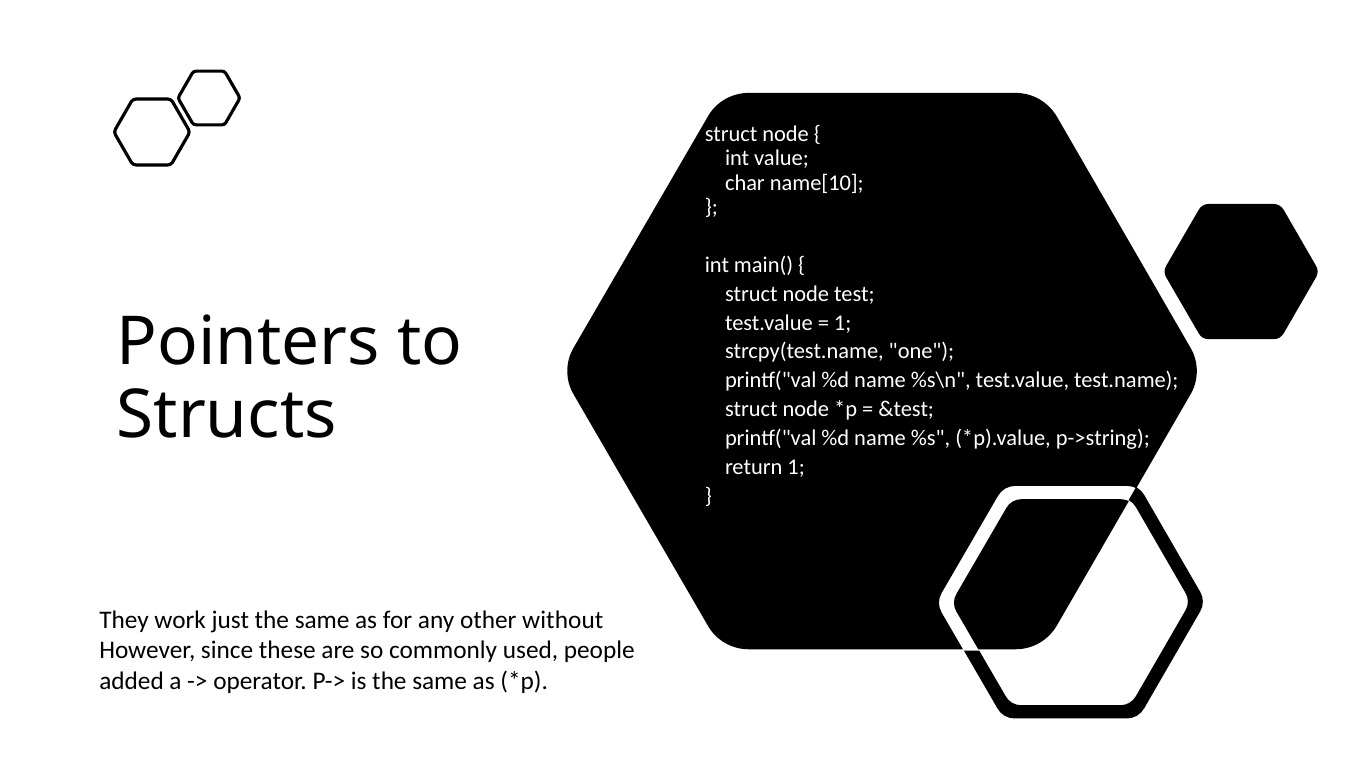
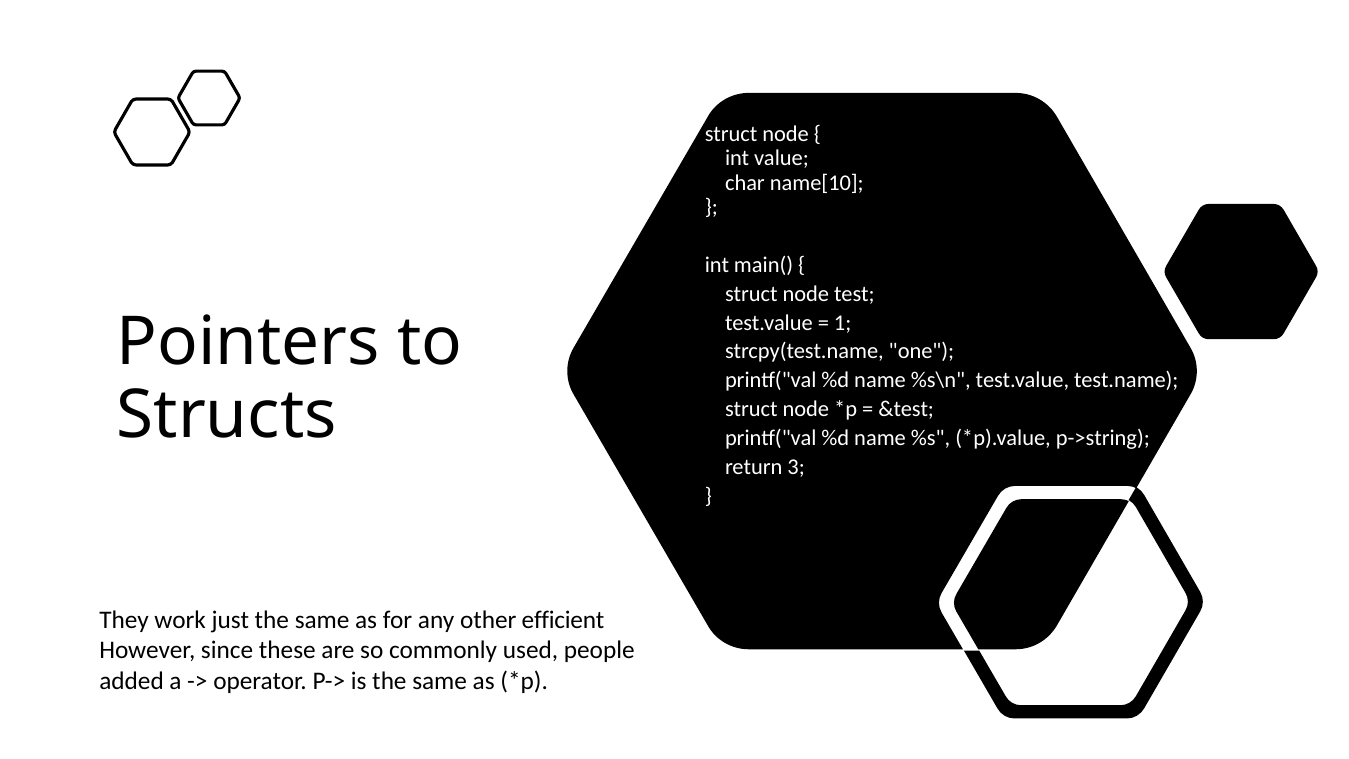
return 1: 1 -> 3
without: without -> efficient
